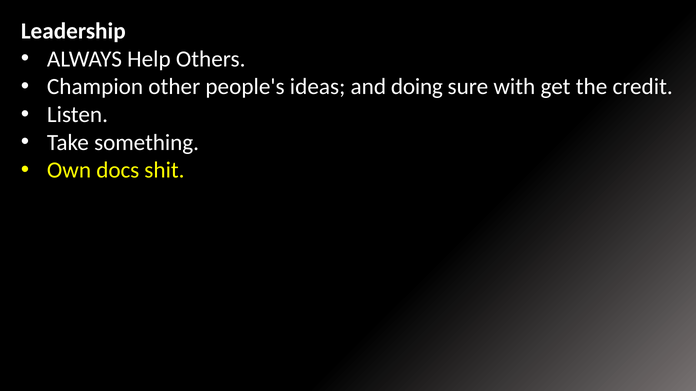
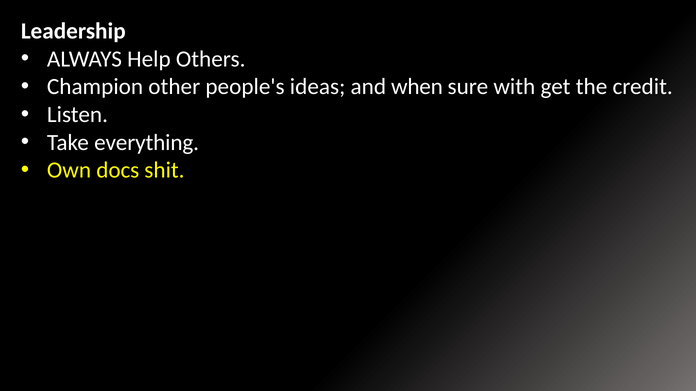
doing: doing -> when
something: something -> everything
